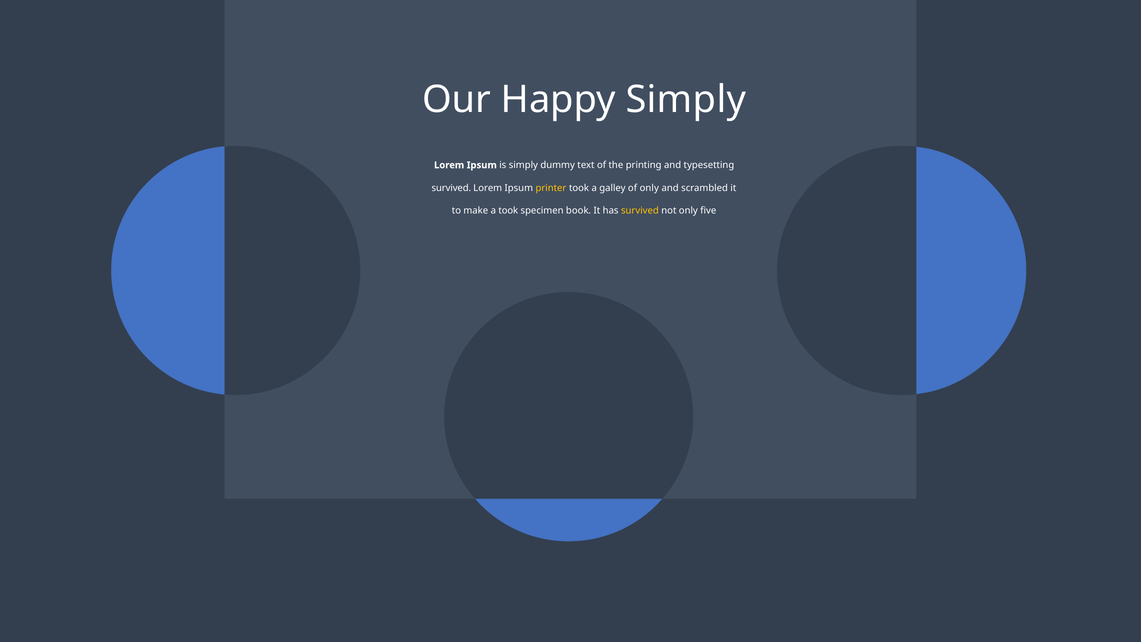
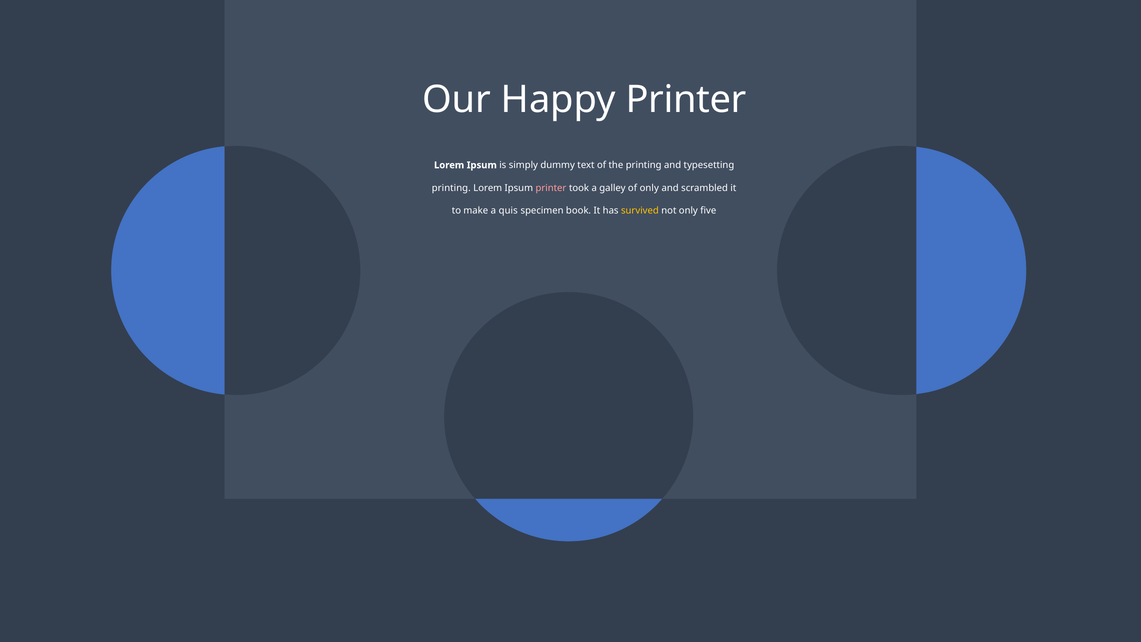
Happy Simply: Simply -> Printer
survived at (451, 188): survived -> printing
printer at (551, 188) colour: yellow -> pink
a took: took -> quis
